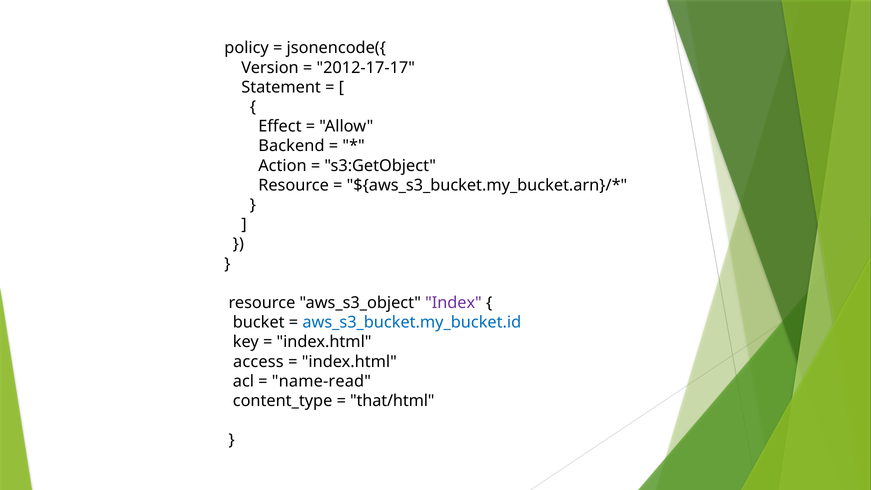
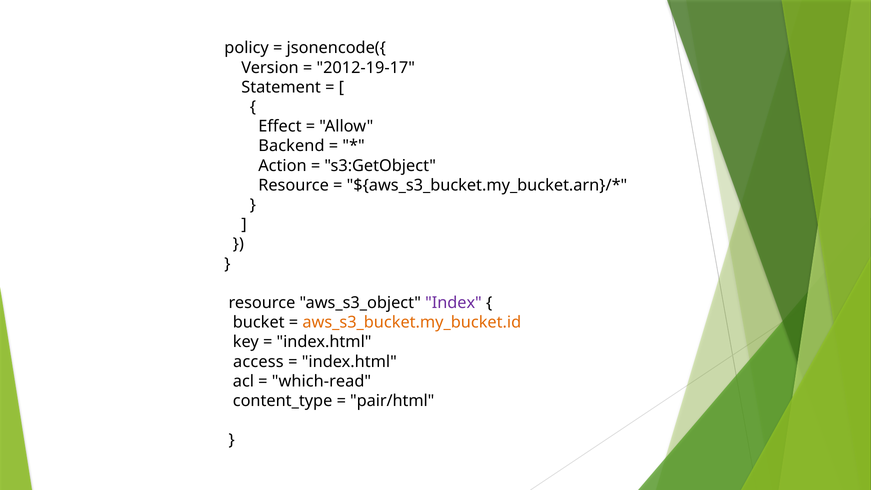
2012-17-17: 2012-17-17 -> 2012-19-17
aws_s3_bucket.my_bucket.id colour: blue -> orange
name-read: name-read -> which-read
that/html: that/html -> pair/html
